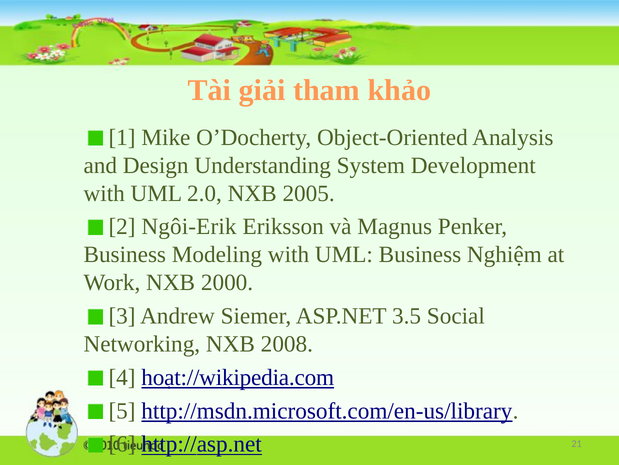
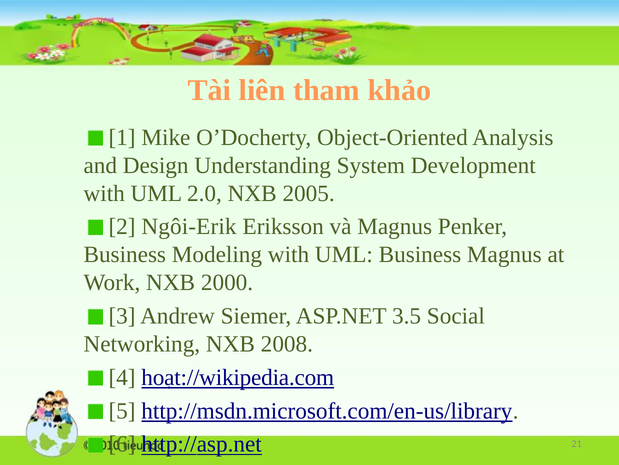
giải: giải -> liên
Business Nghiệm: Nghiệm -> Magnus
